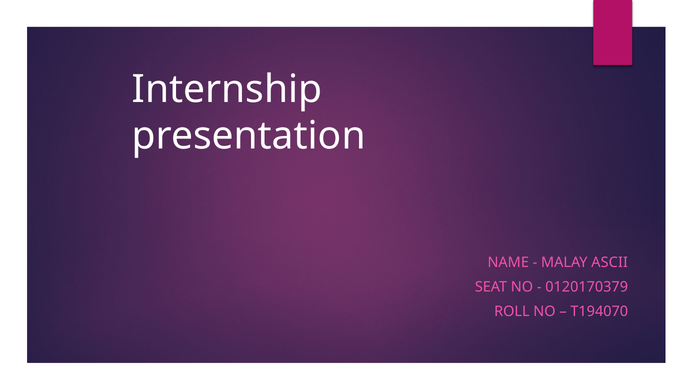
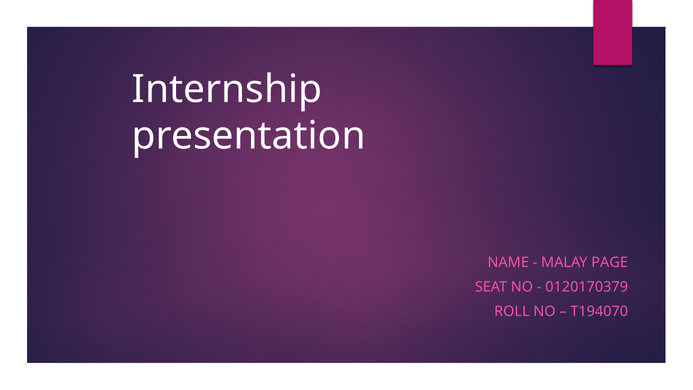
ASCII: ASCII -> PAGE
